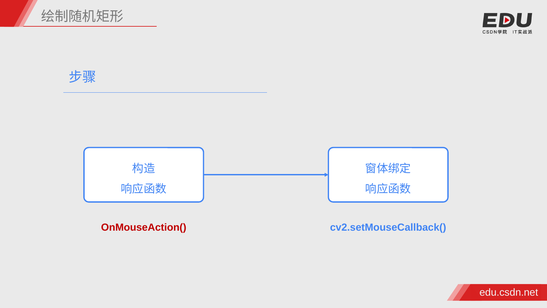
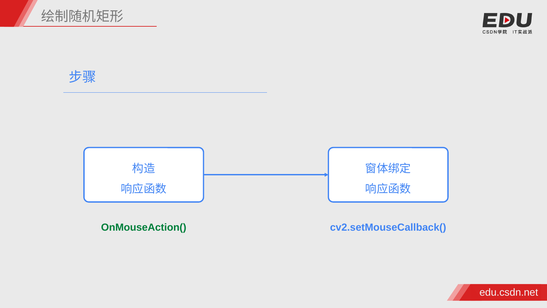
OnMouseAction( colour: red -> green
